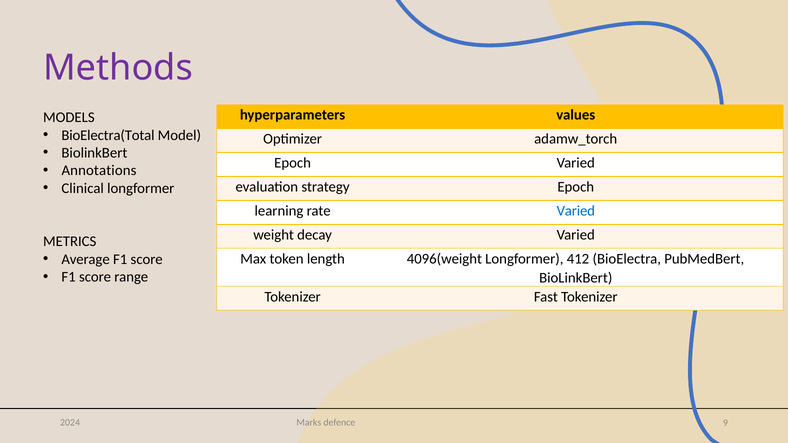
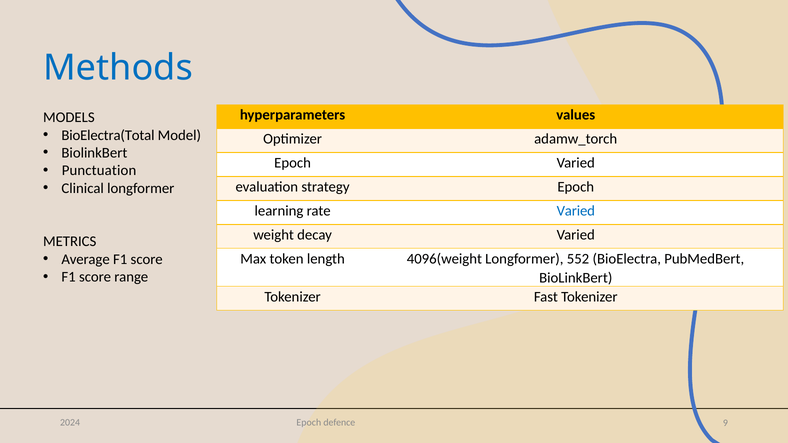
Methods colour: purple -> blue
Annotations: Annotations -> Punctuation
412: 412 -> 552
2024 Marks: Marks -> Epoch
